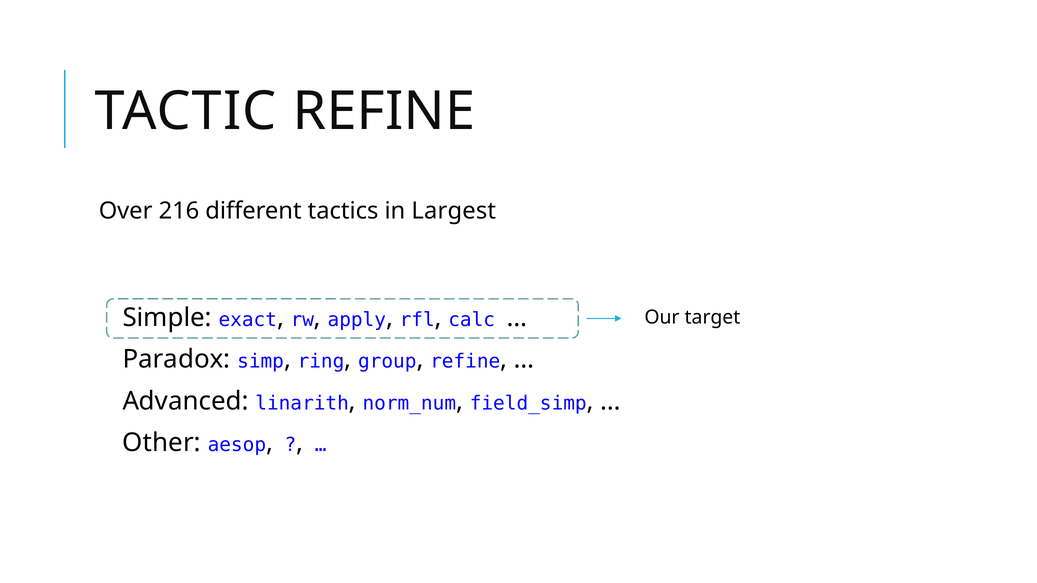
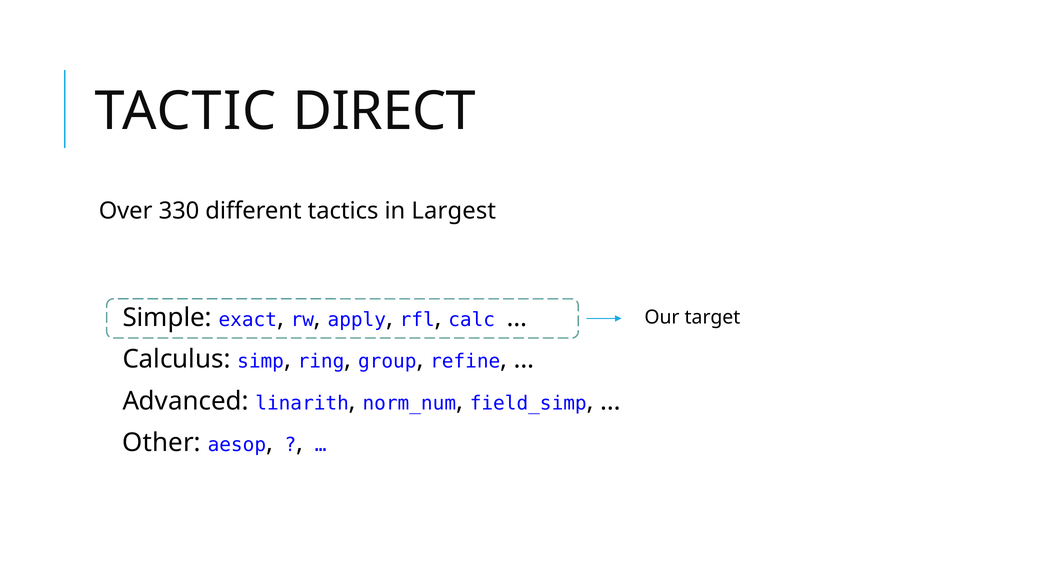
TACTIC REFINE: REFINE -> DIRECT
216: 216 -> 330
Paradox: Paradox -> Calculus
